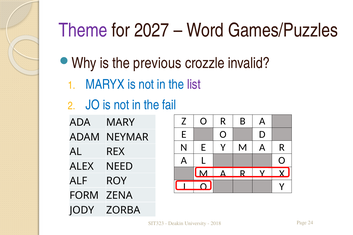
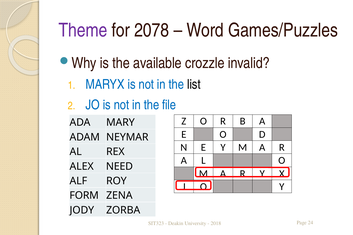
2027: 2027 -> 2078
previous: previous -> available
list colour: purple -> black
fail: fail -> file
